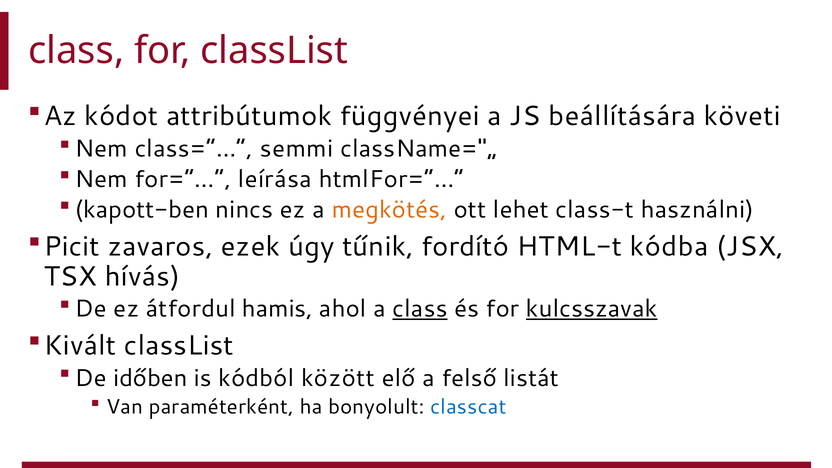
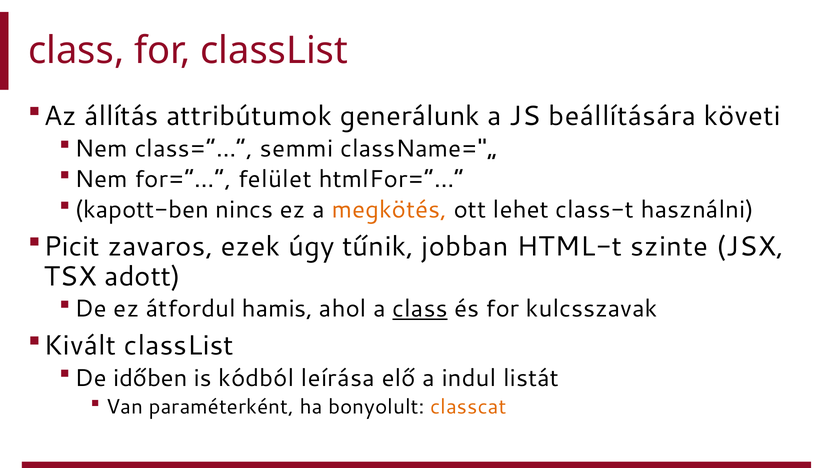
kódot: kódot -> állítás
függvényei: függvényei -> generálunk
leírása: leírása -> felület
fordító: fordító -> jobban
kódba: kódba -> szinte
hívás: hívás -> adott
kulcsszavak underline: present -> none
között: között -> leírása
felső: felső -> indul
classcat colour: blue -> orange
